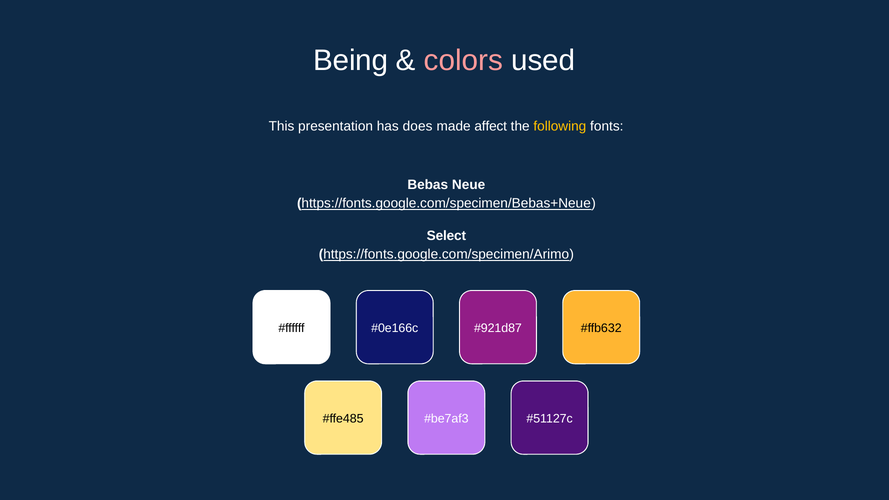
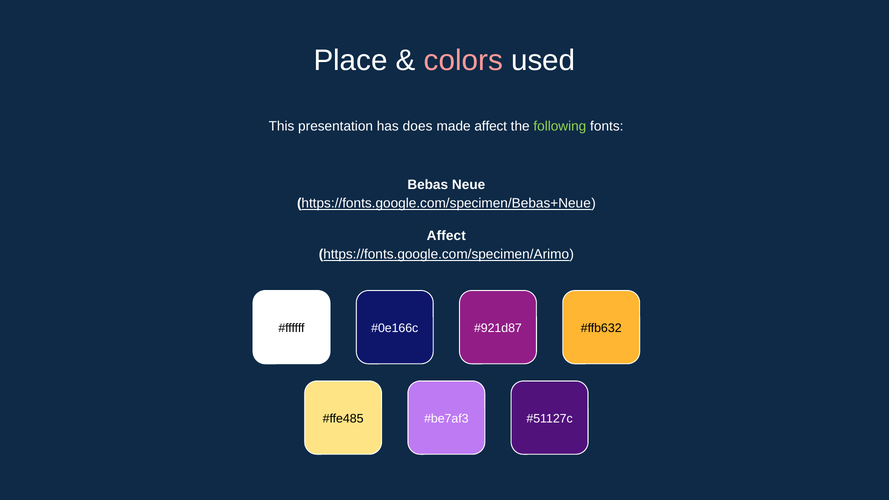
Being: Being -> Place
following colour: yellow -> light green
Select at (446, 236): Select -> Affect
